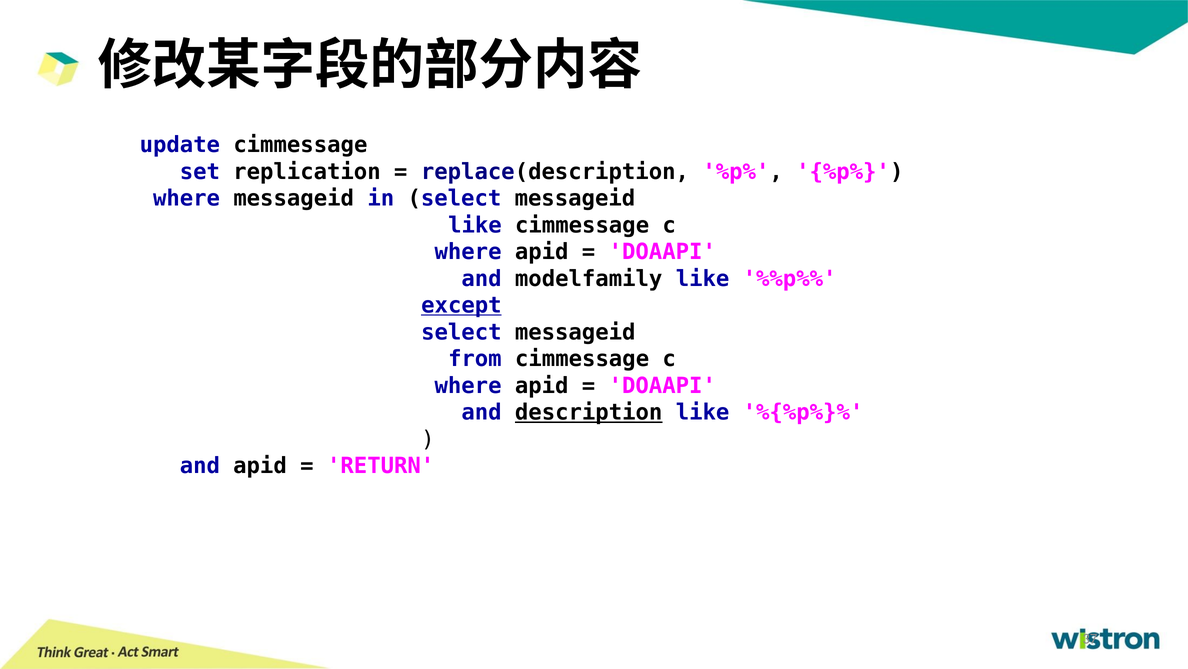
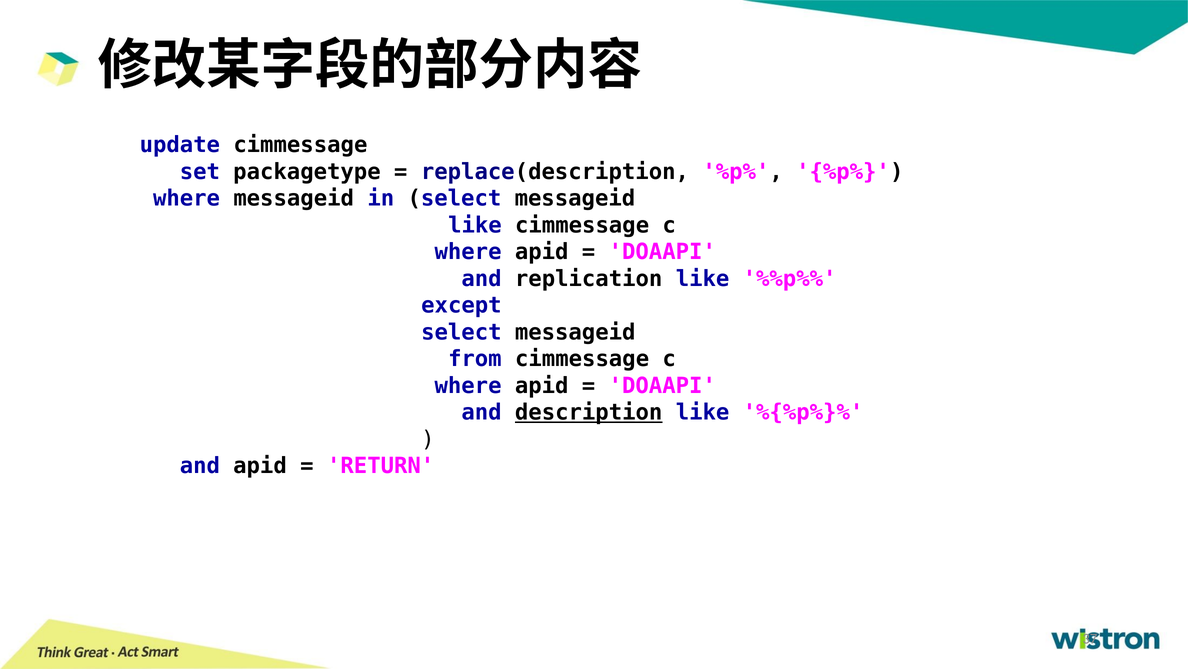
replication: replication -> packagetype
modelfamily: modelfamily -> replication
except underline: present -> none
